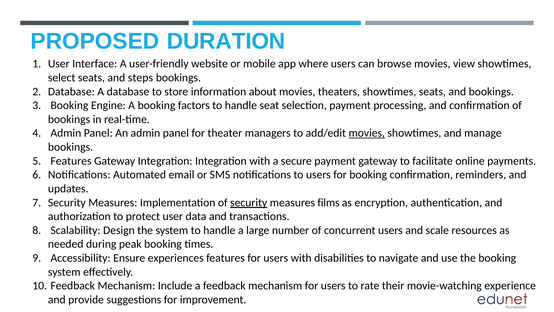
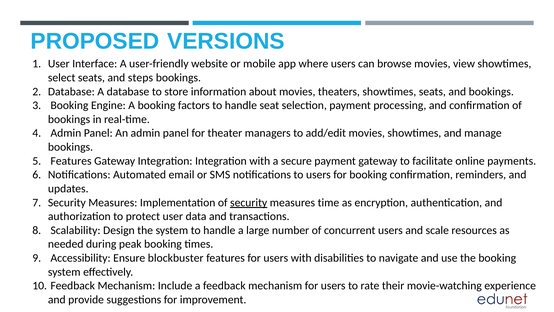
DURATION: DURATION -> VERSIONS
movies at (367, 133) underline: present -> none
films: films -> time
experiences: experiences -> blockbuster
